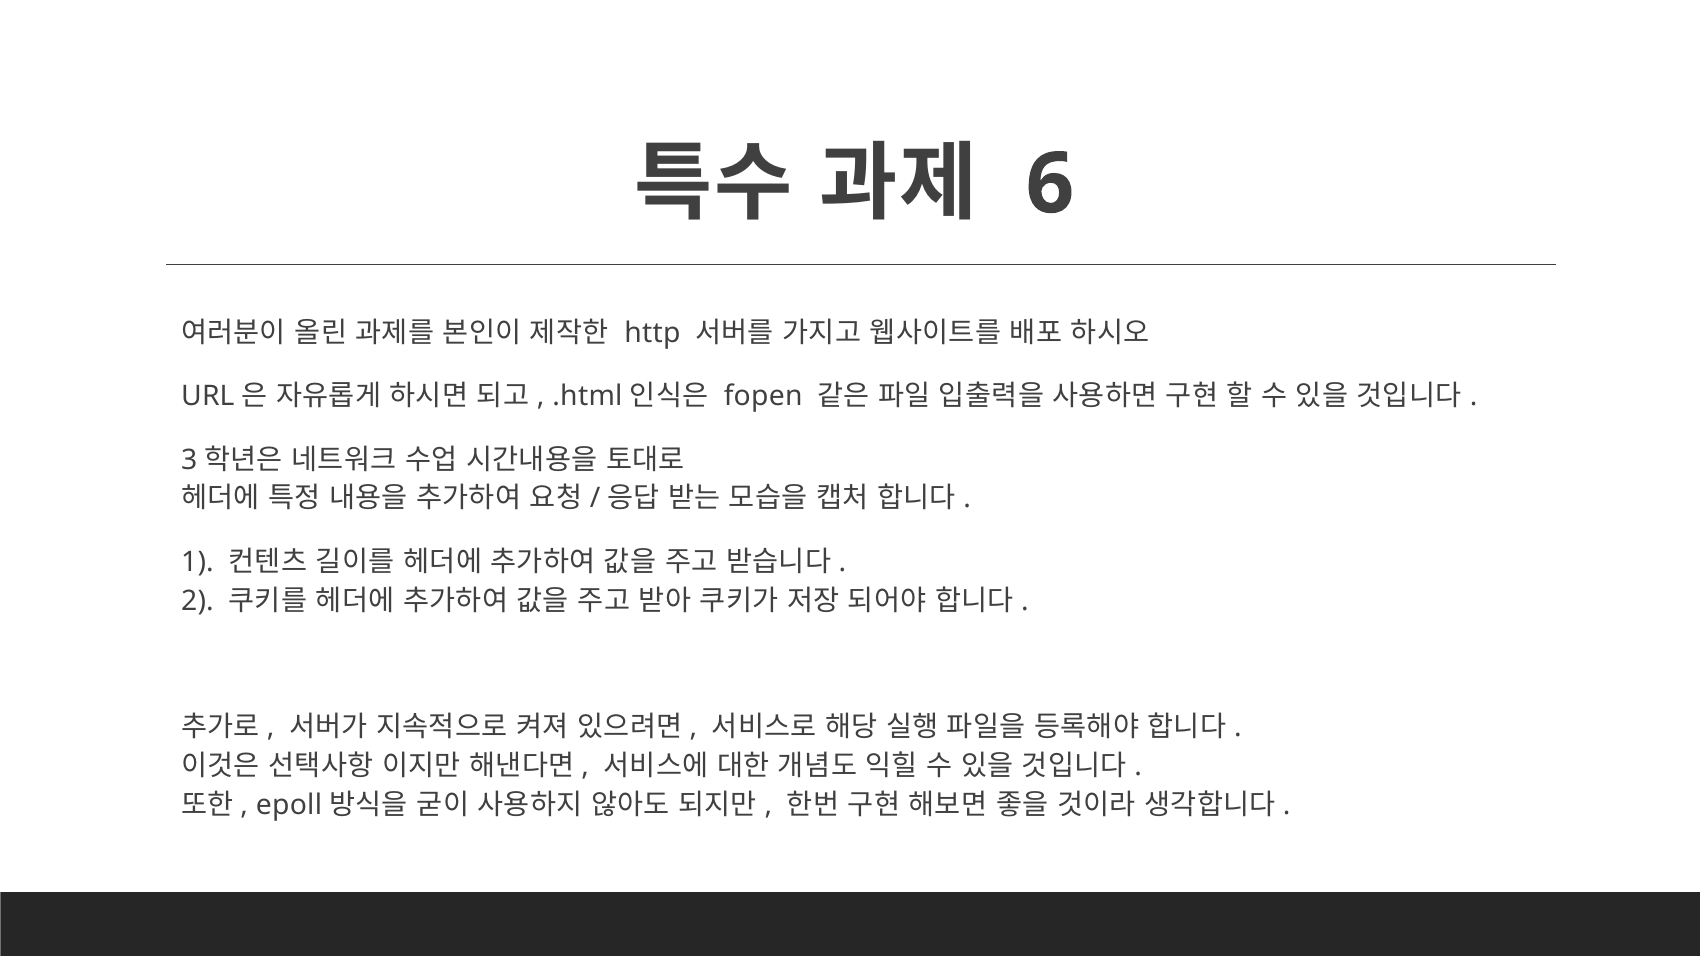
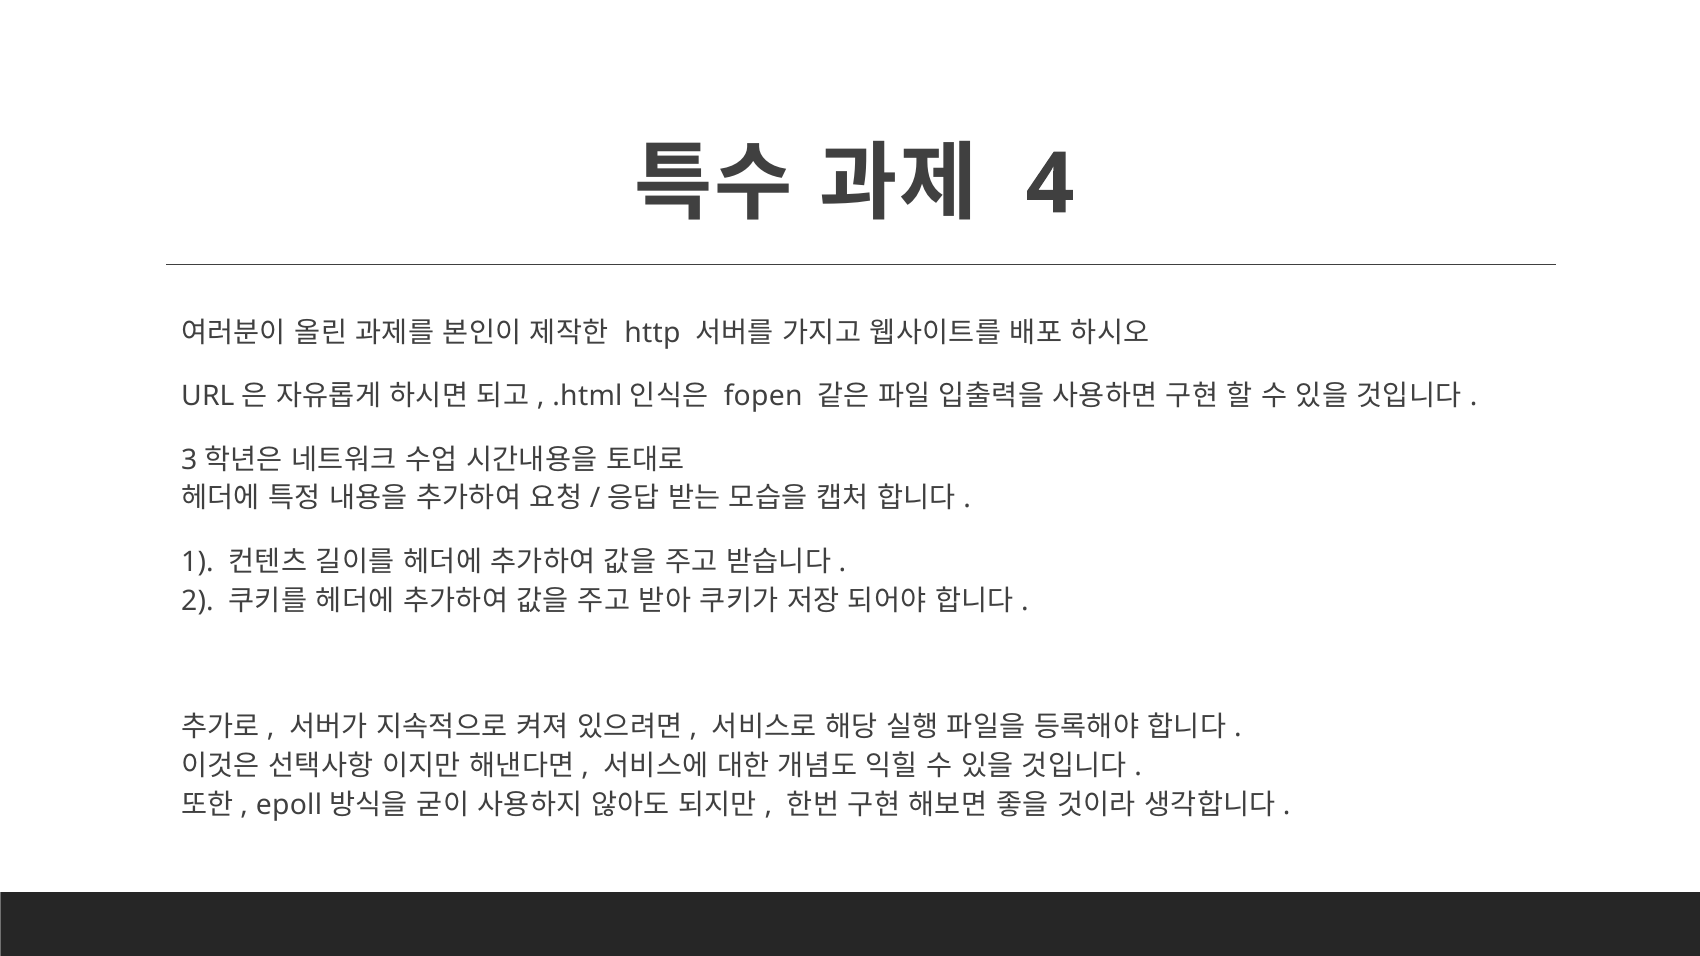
6: 6 -> 4
